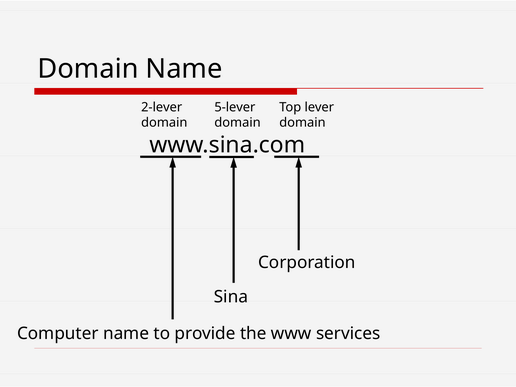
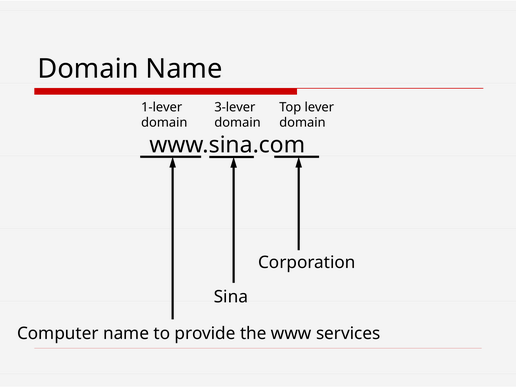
2-lever: 2-lever -> 1-lever
5-lever: 5-lever -> 3-lever
